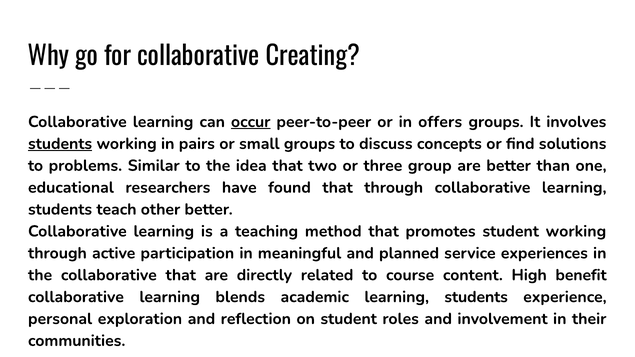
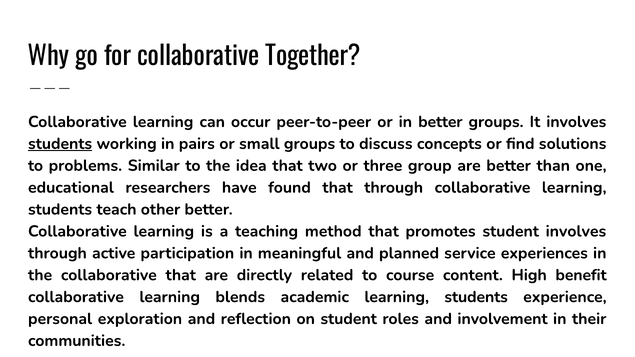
Creating: Creating -> Together
occur underline: present -> none
in offers: offers -> better
student working: working -> involves
